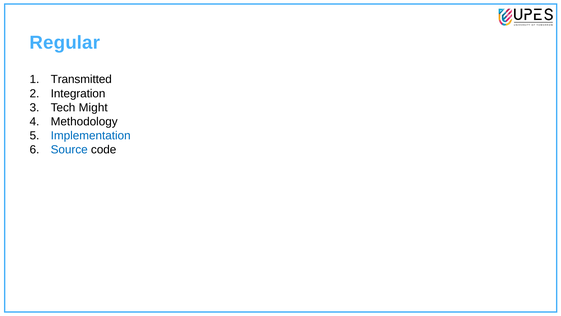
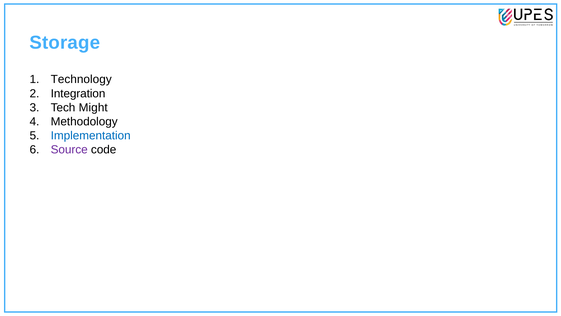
Regular: Regular -> Storage
Transmitted: Transmitted -> Technology
Source colour: blue -> purple
